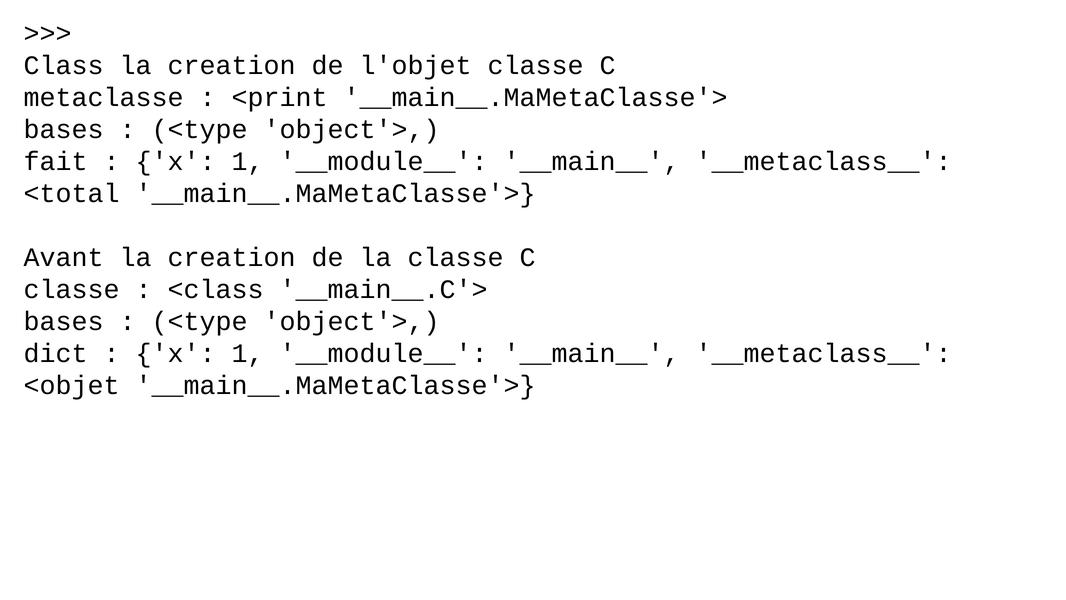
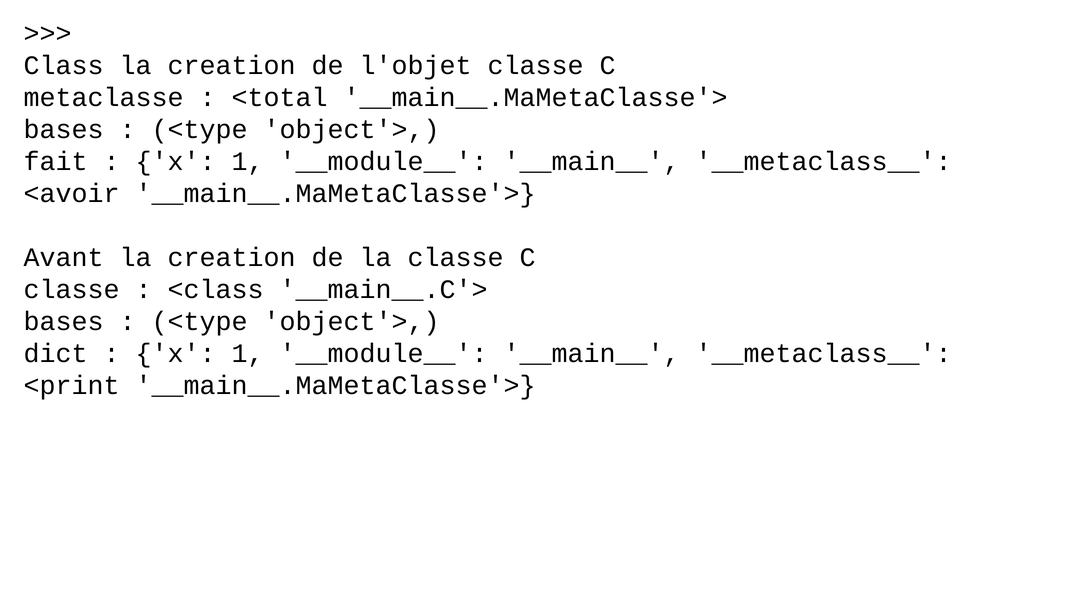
<print: <print -> <total
<total: <total -> <avoir
<objet: <objet -> <print
